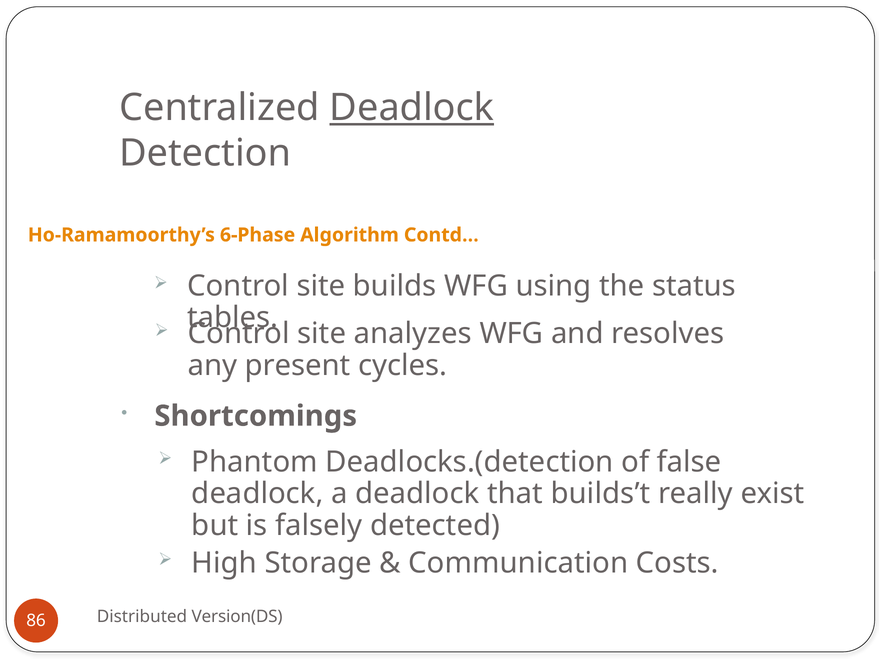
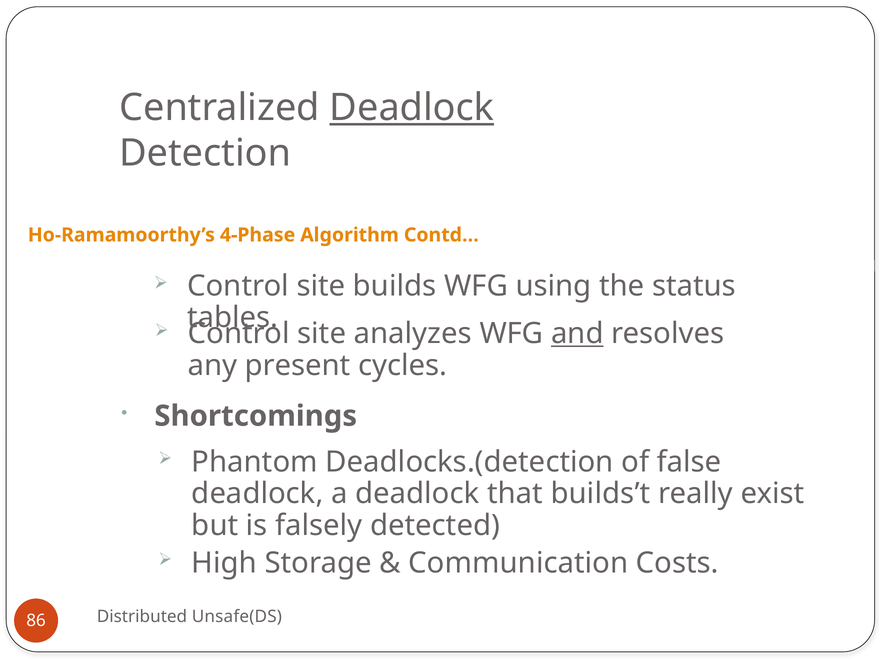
6-Phase: 6-Phase -> 4-Phase
and underline: none -> present
Version(DS: Version(DS -> Unsafe(DS
